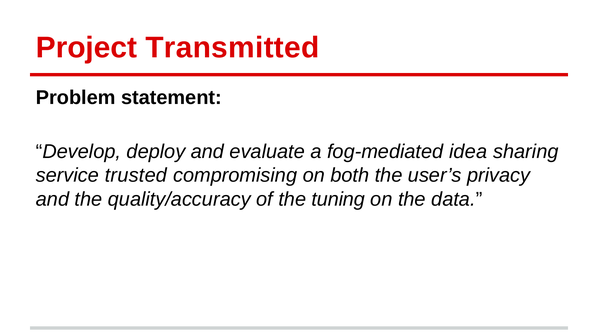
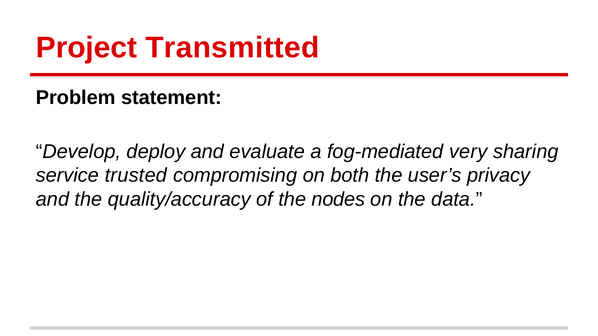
idea: idea -> very
tuning: tuning -> nodes
